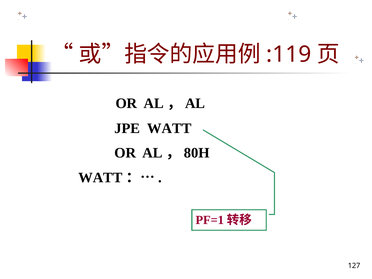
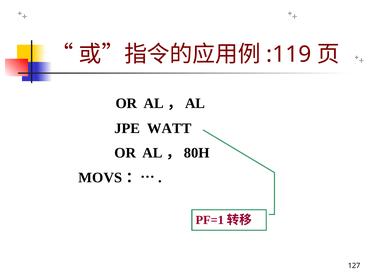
WATT at (100, 178): WATT -> MOVS
